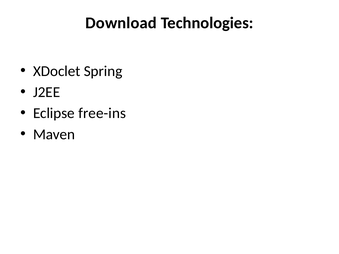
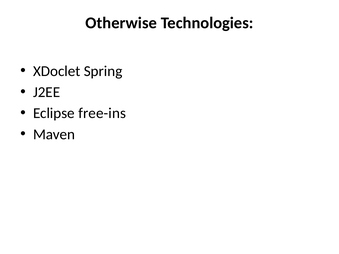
Download: Download -> Otherwise
